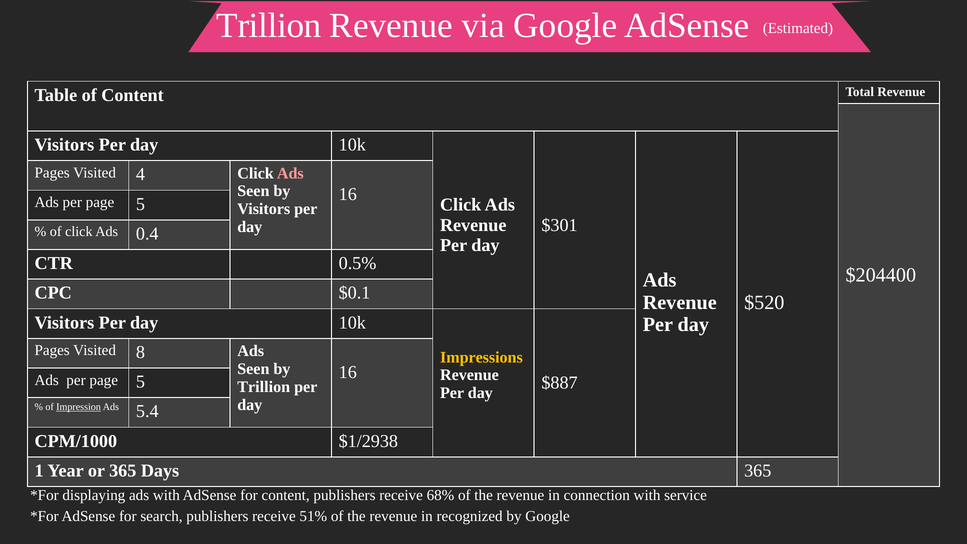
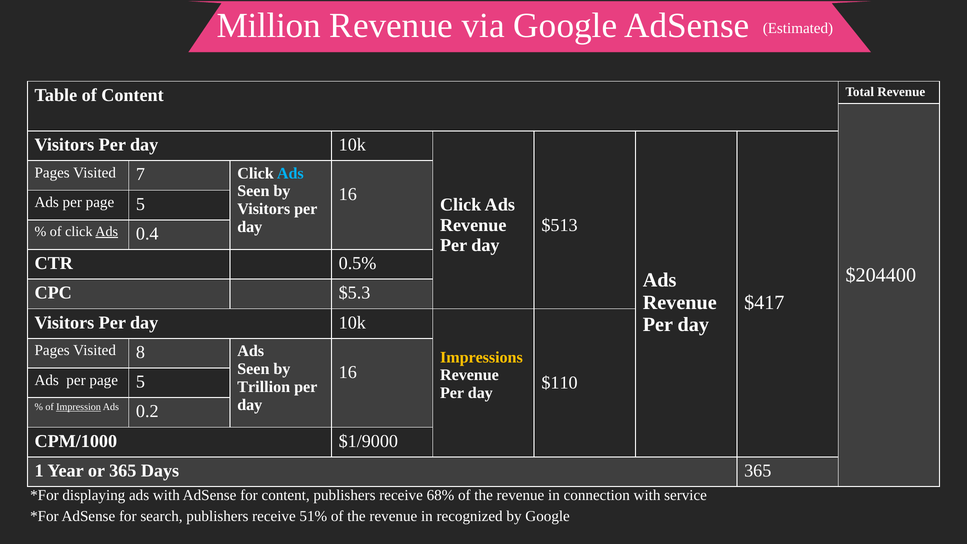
Trillion at (269, 25): Trillion -> Million
4: 4 -> 7
Ads at (290, 173) colour: pink -> light blue
$301: $301 -> $513
Ads at (107, 231) underline: none -> present
$0.1: $0.1 -> $5.3
$520: $520 -> $417
$887: $887 -> $110
5.4: 5.4 -> 0.2
$1/2938: $1/2938 -> $1/9000
